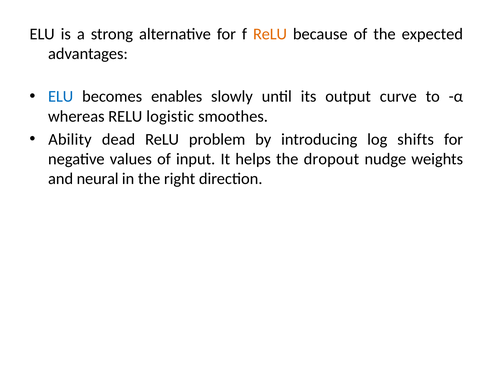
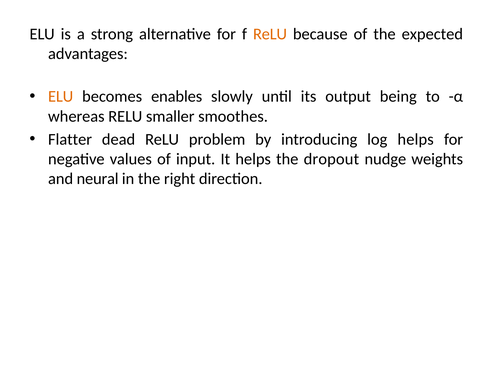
ELU at (61, 96) colour: blue -> orange
curve: curve -> being
logistic: logistic -> smaller
Ability: Ability -> Flatter
log shifts: shifts -> helps
